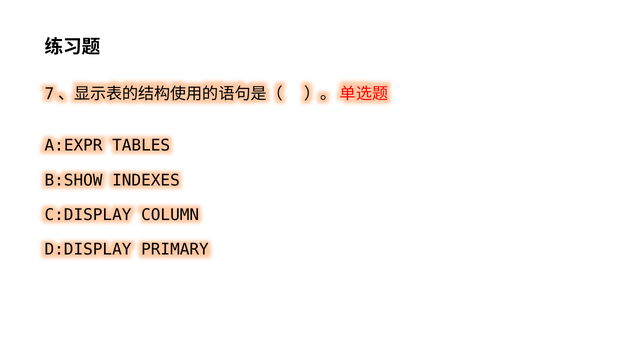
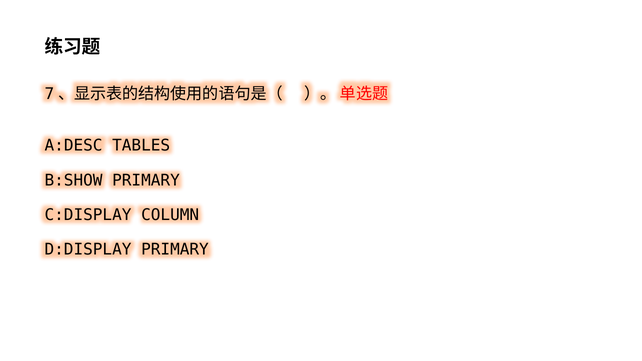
A:EXPR: A:EXPR -> A:DESC
B:SHOW INDEXES: INDEXES -> PRIMARY
